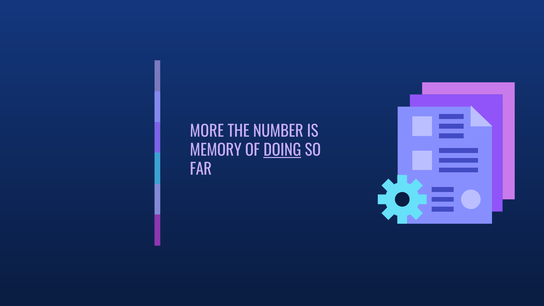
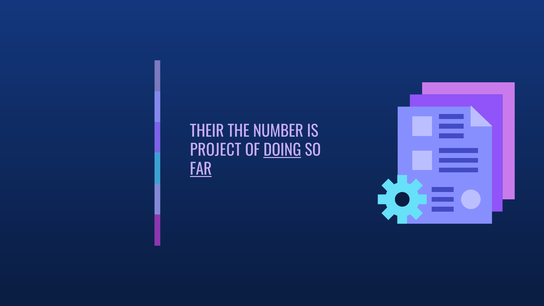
MORE: MORE -> THEIR
MEMORY: MEMORY -> PROJECT
FAR underline: none -> present
